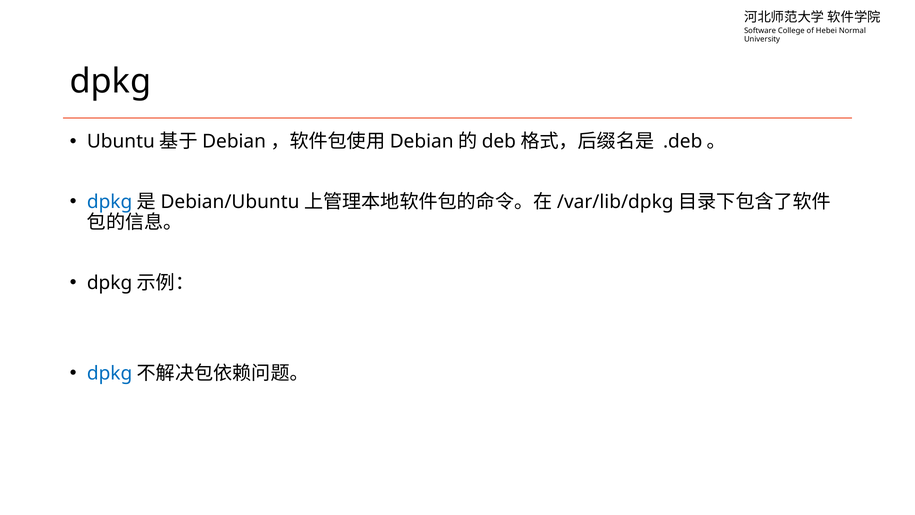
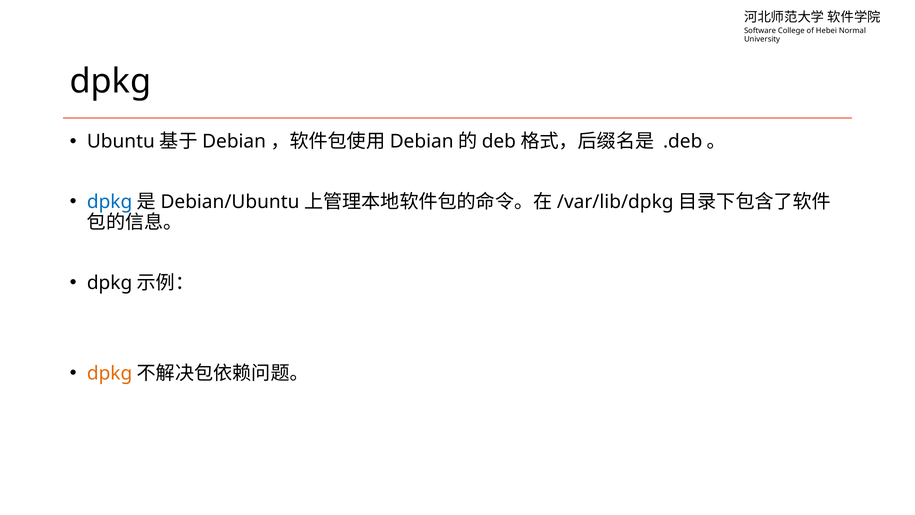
dpkg at (110, 373) colour: blue -> orange
